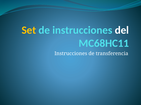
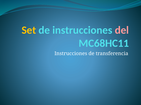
del colour: white -> pink
